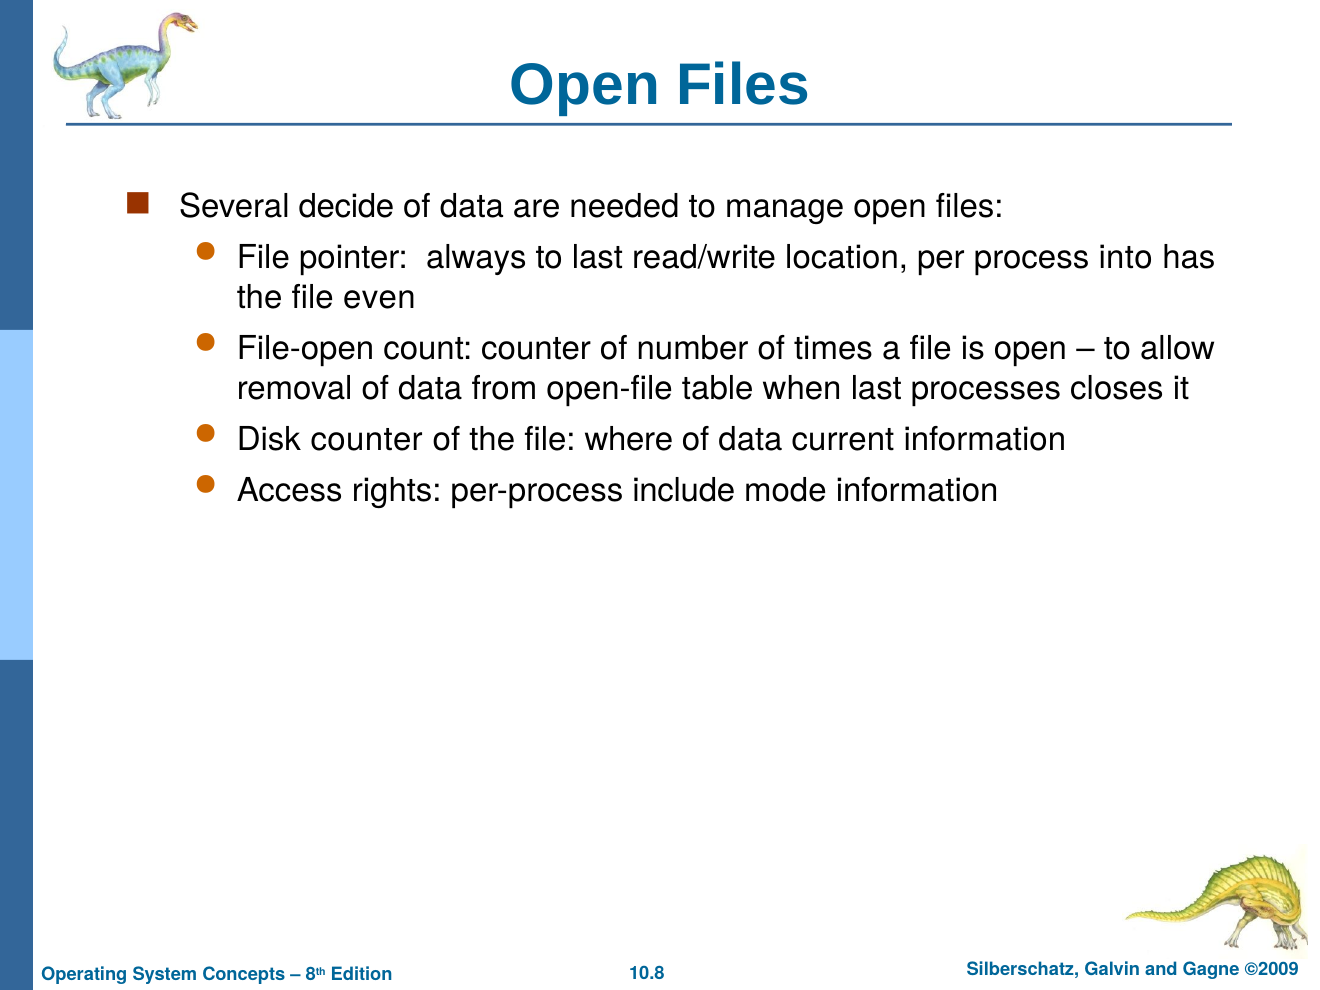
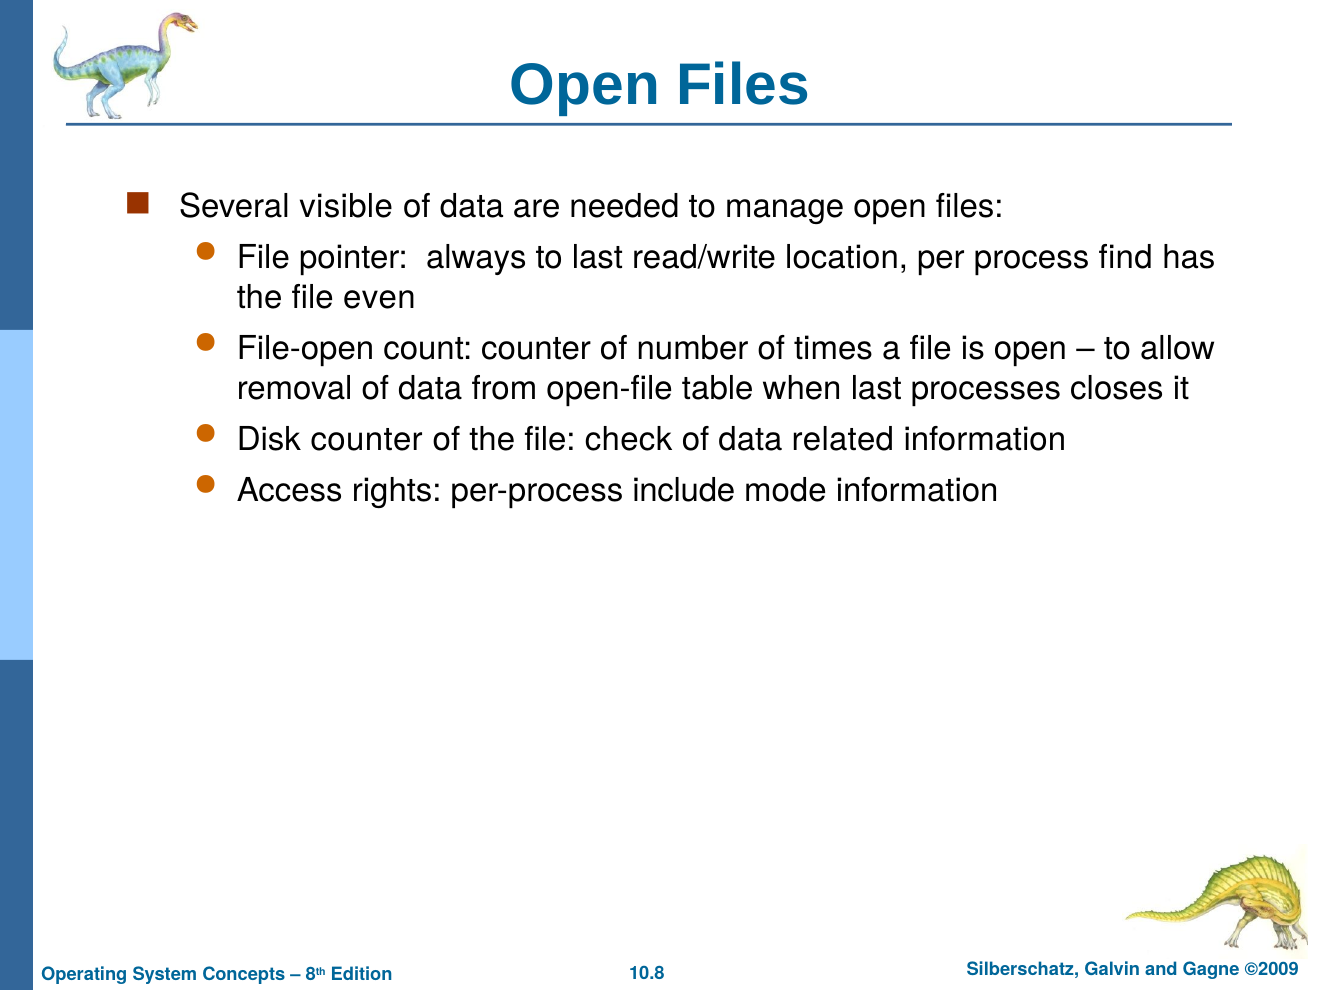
decide: decide -> visible
into: into -> find
where: where -> check
current: current -> related
